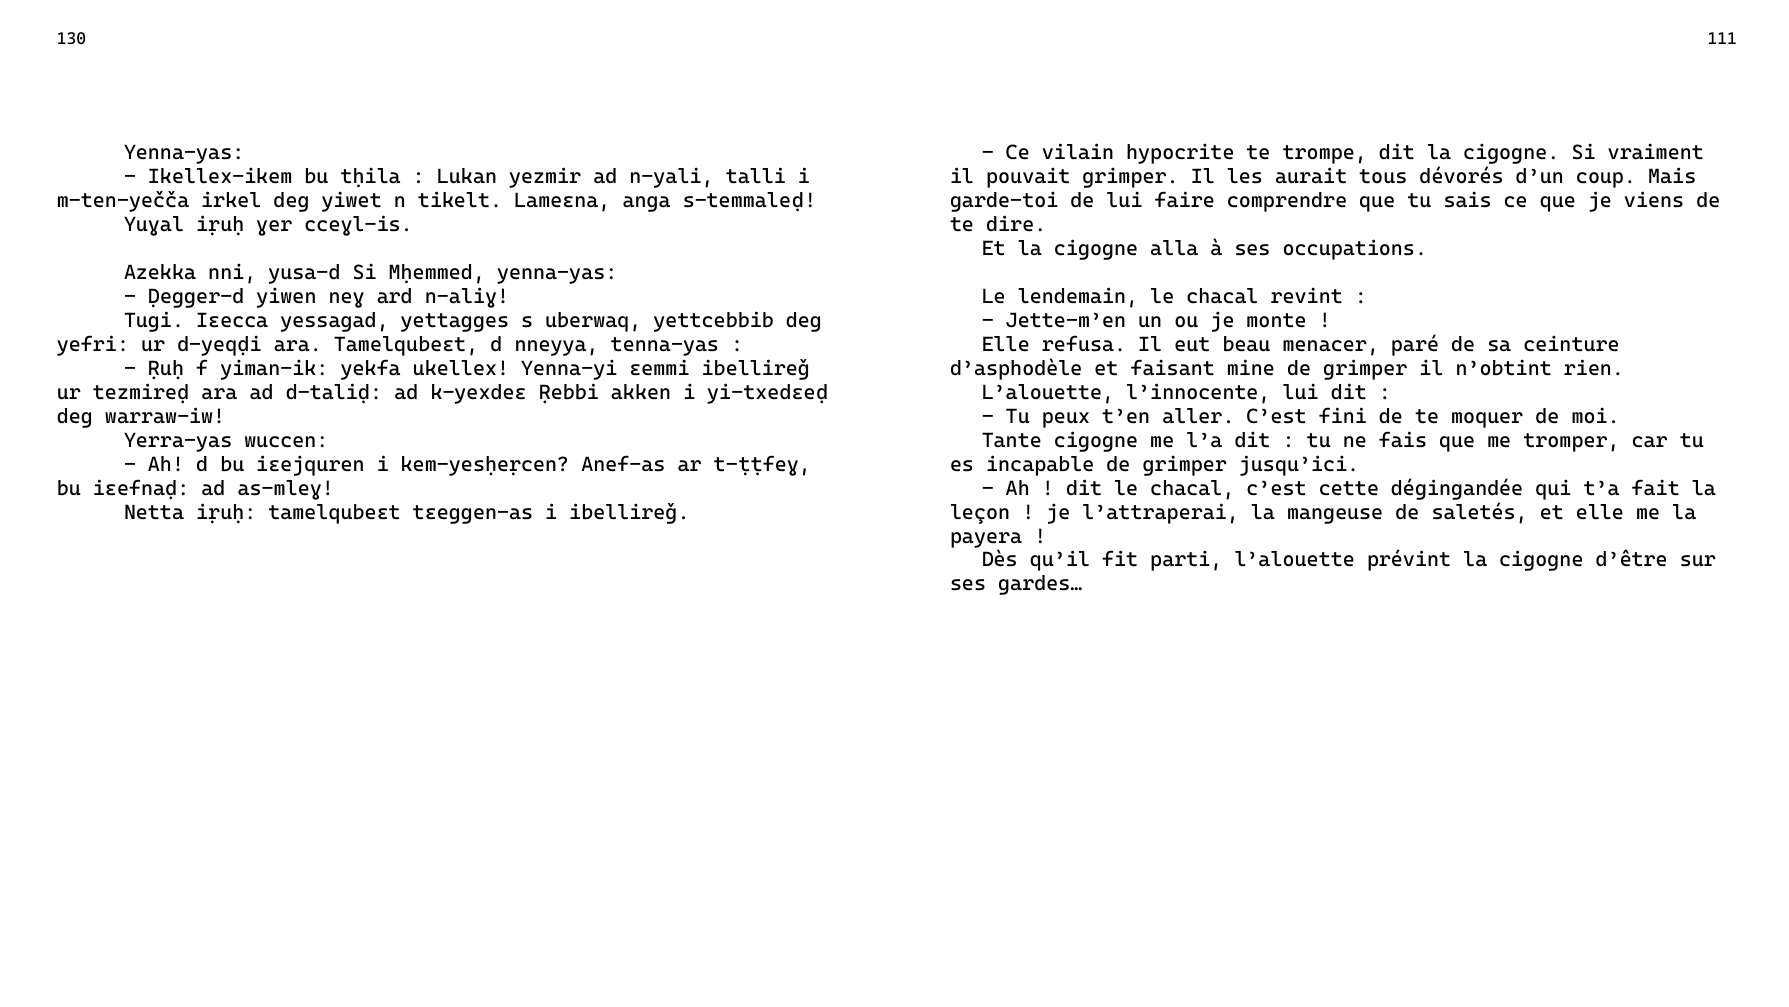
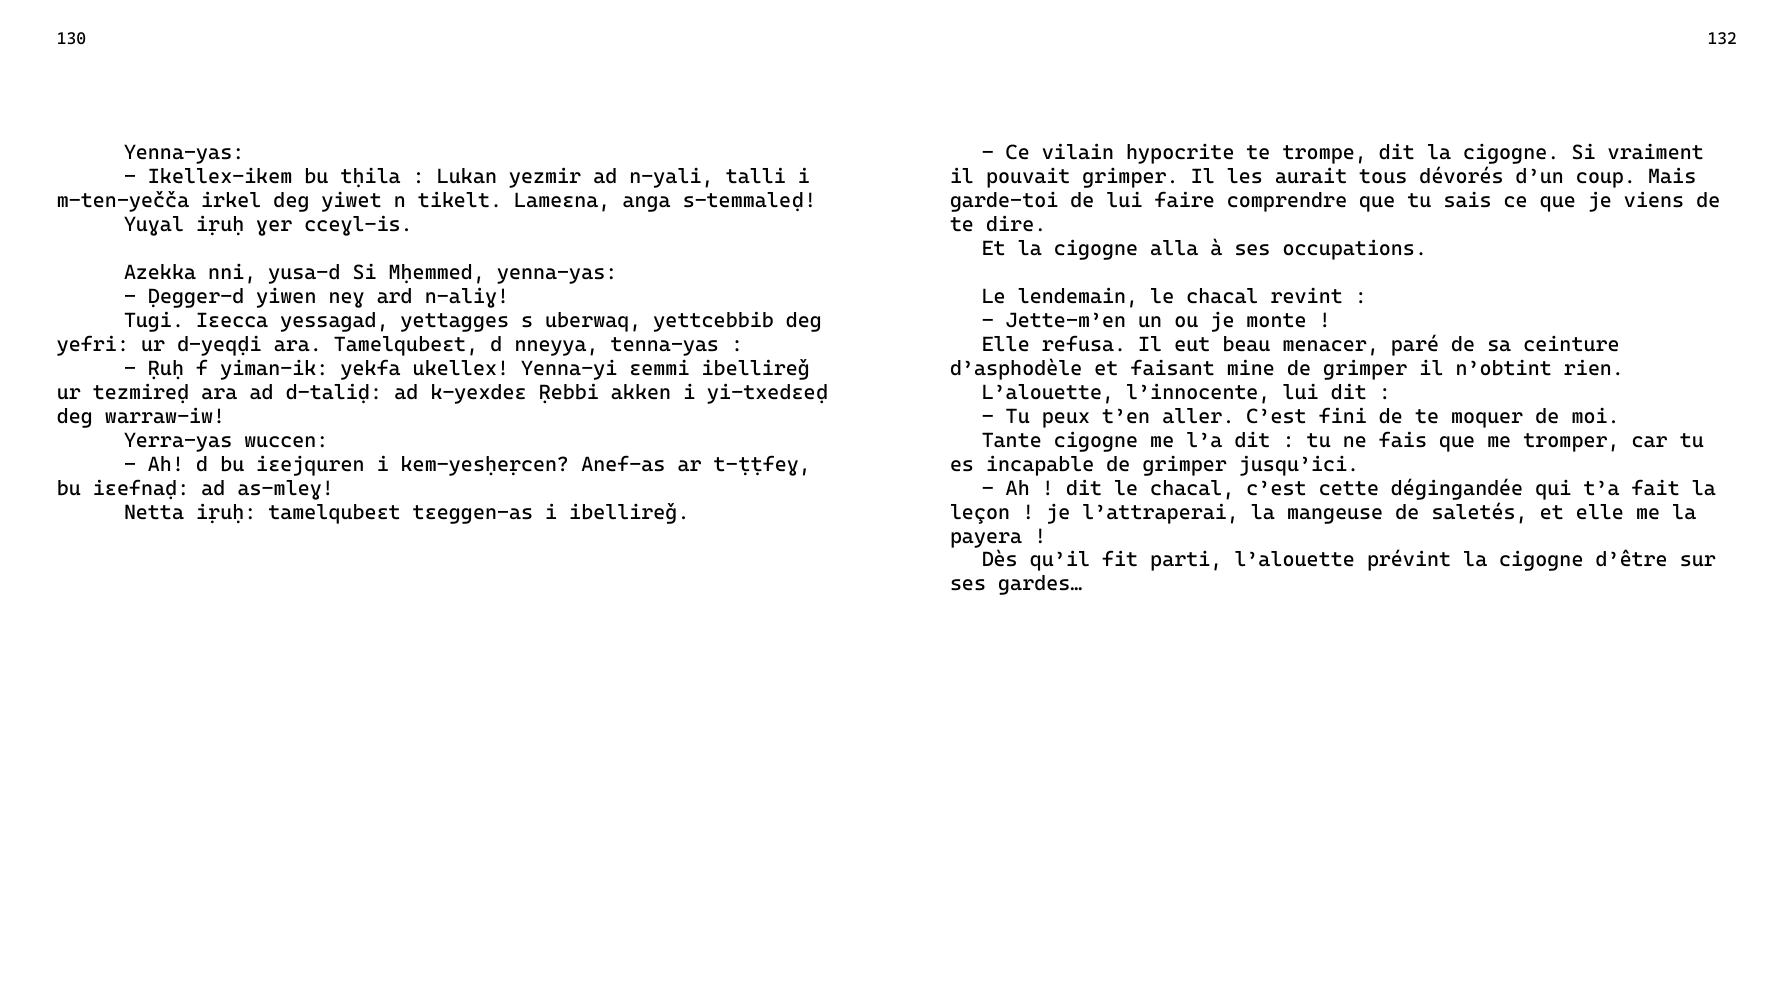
111: 111 -> 132
